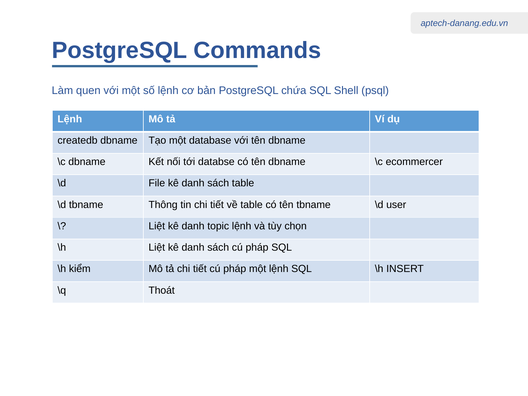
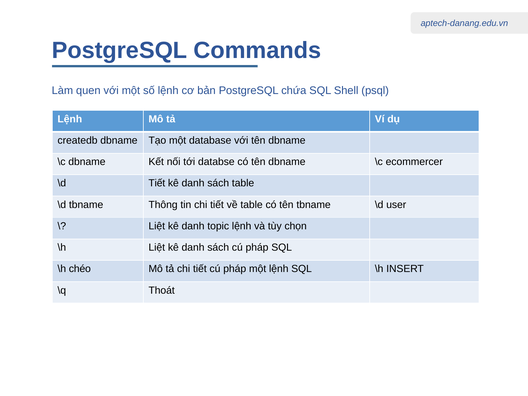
\d File: File -> Tiết
kiểm: kiểm -> chéo
